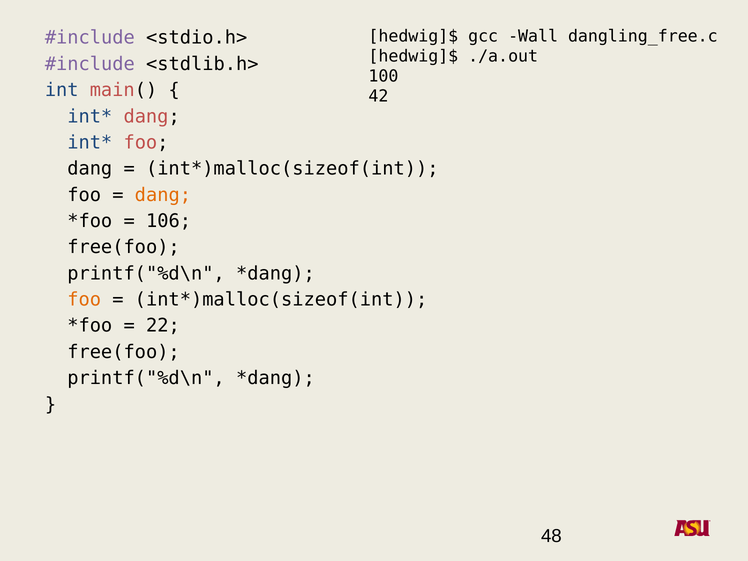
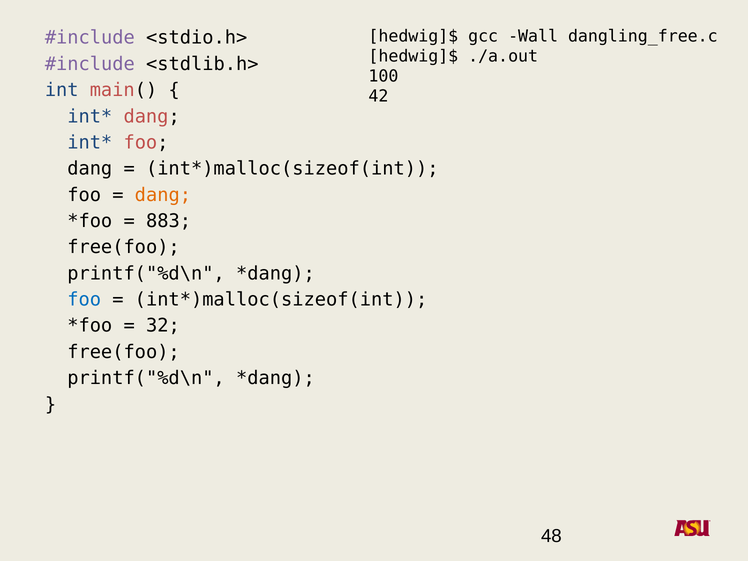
106: 106 -> 883
foo at (84, 300) colour: orange -> blue
22: 22 -> 32
